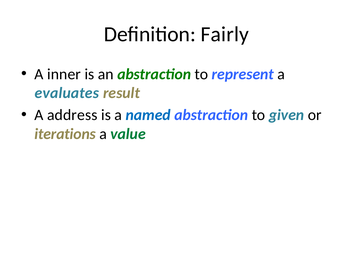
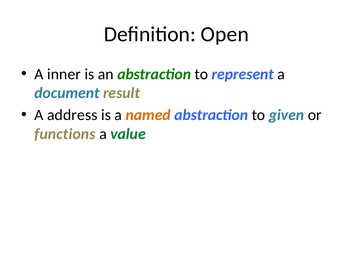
Fairly: Fairly -> Open
evaluates: evaluates -> document
named colour: blue -> orange
iterations: iterations -> functions
